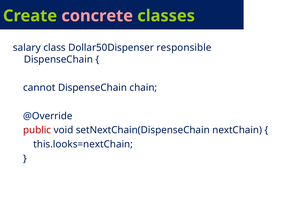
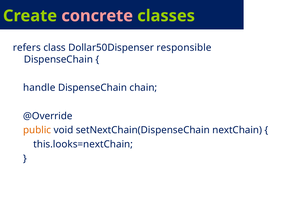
salary: salary -> refers
cannot: cannot -> handle
public colour: red -> orange
